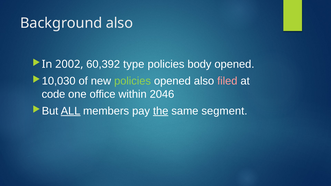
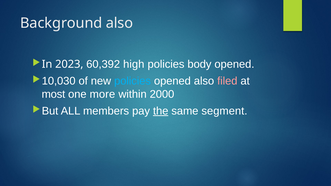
2002: 2002 -> 2023
type: type -> high
policies at (133, 81) colour: light green -> light blue
code: code -> most
office: office -> more
2046: 2046 -> 2000
ALL underline: present -> none
